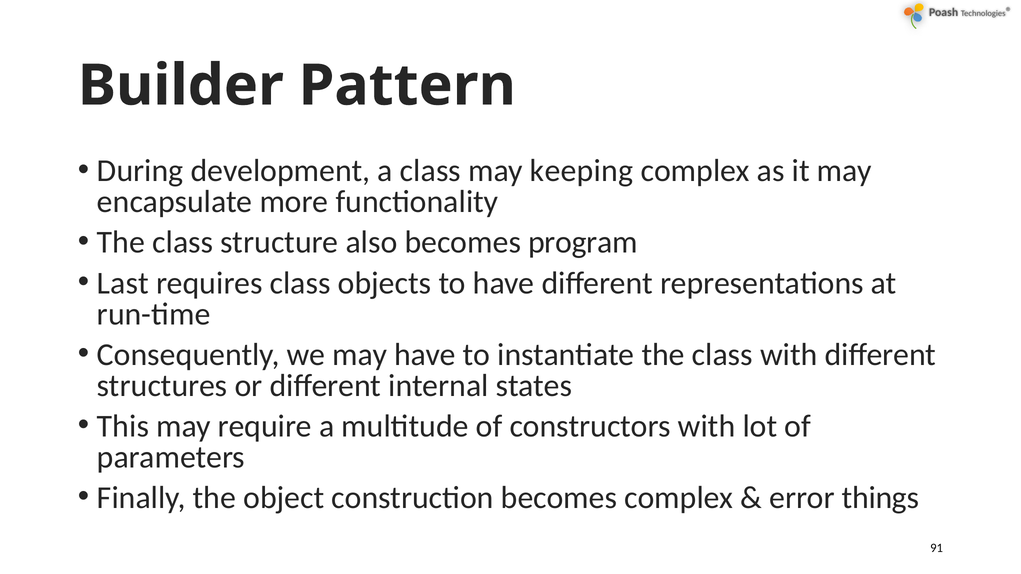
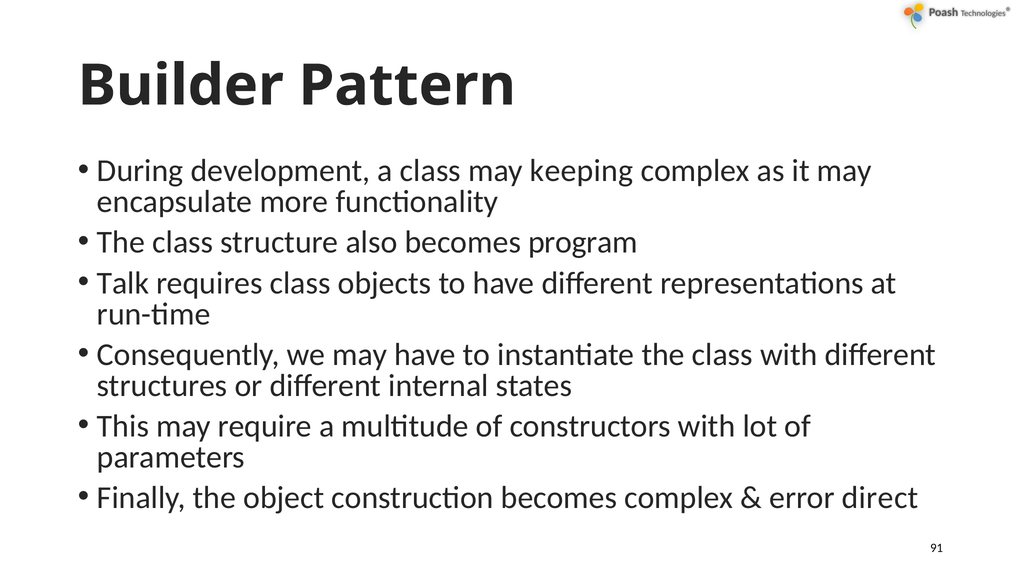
Last: Last -> Talk
things: things -> direct
